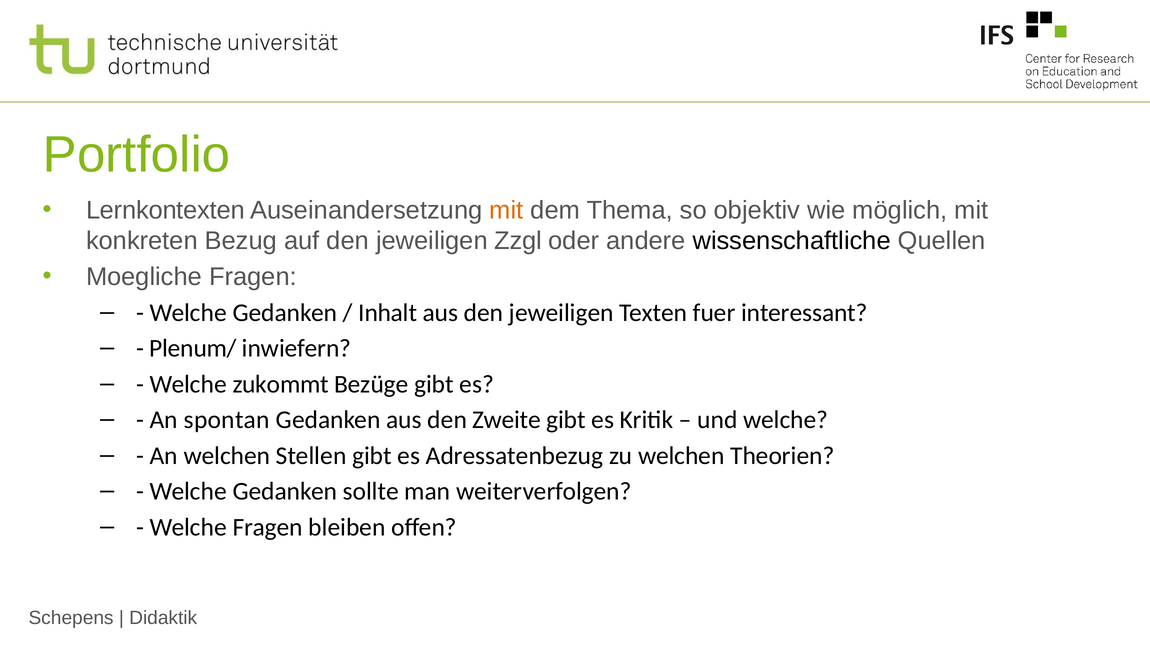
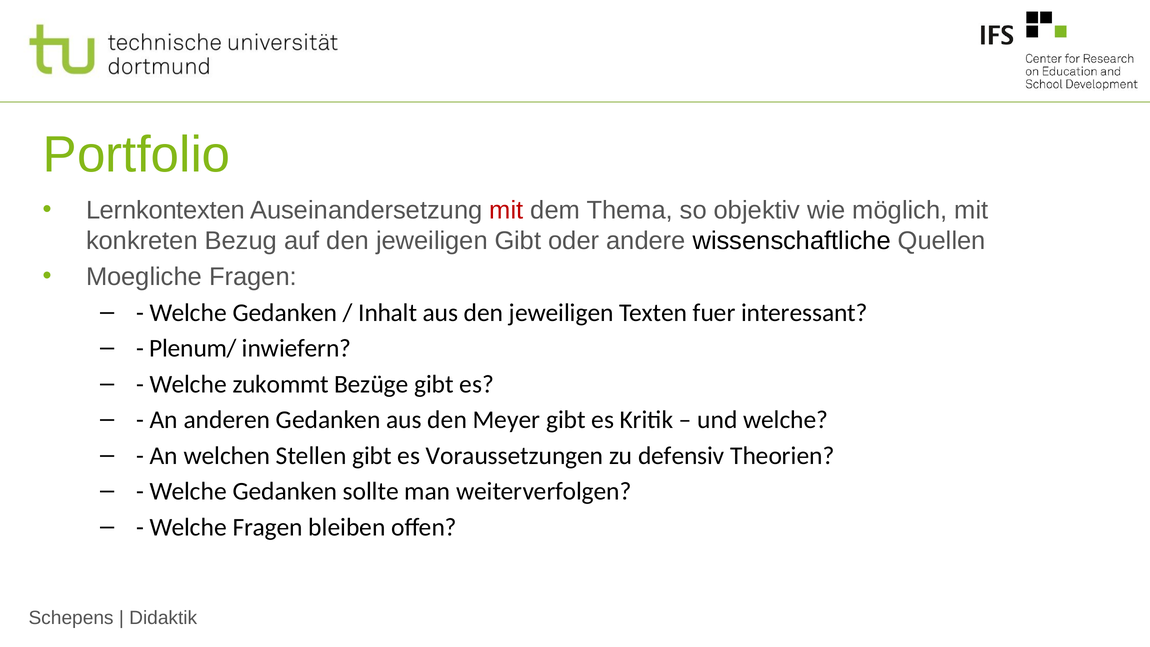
mit at (506, 210) colour: orange -> red
jeweiligen Zzgl: Zzgl -> Gibt
spontan: spontan -> anderen
Zweite: Zweite -> Meyer
Adressatenbezug: Adressatenbezug -> Voraussetzungen
zu welchen: welchen -> defensiv
